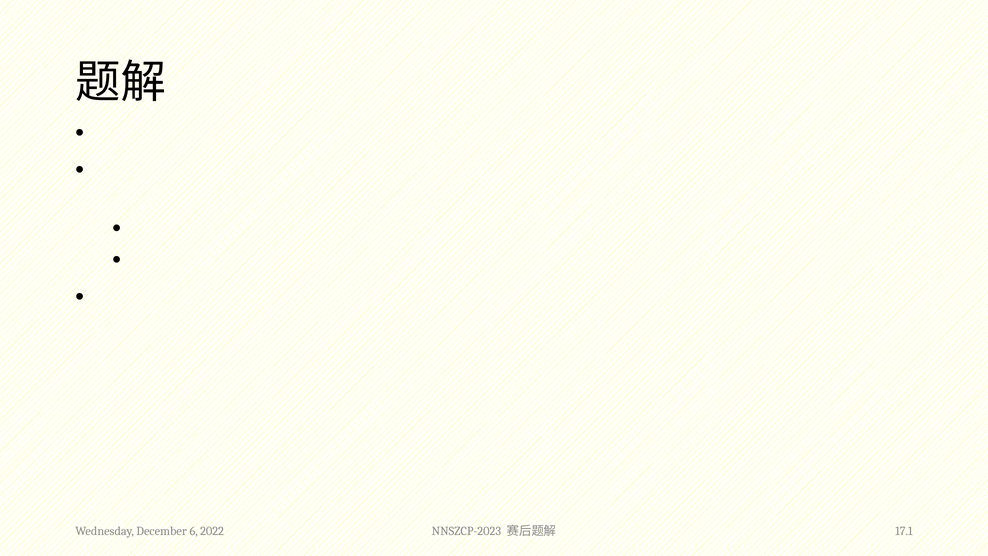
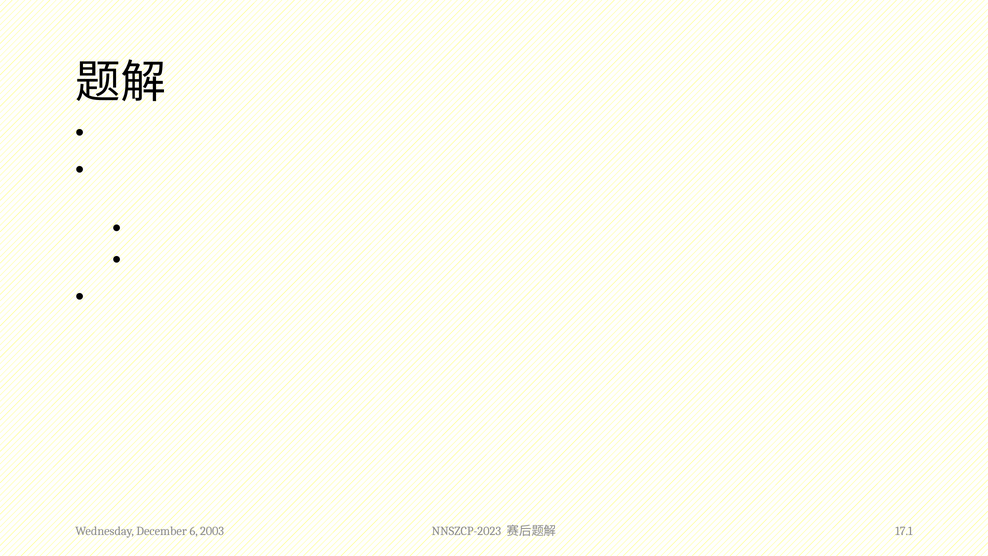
2022: 2022 -> 2003
